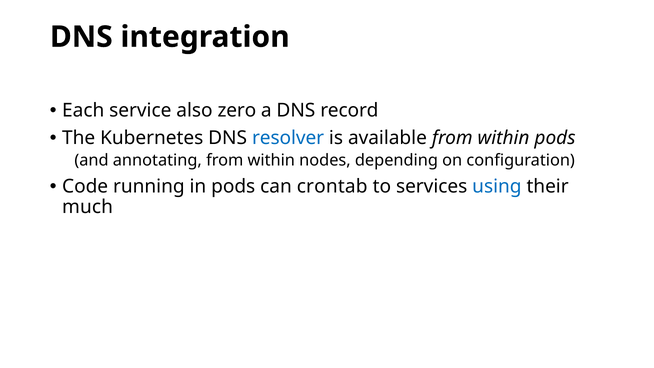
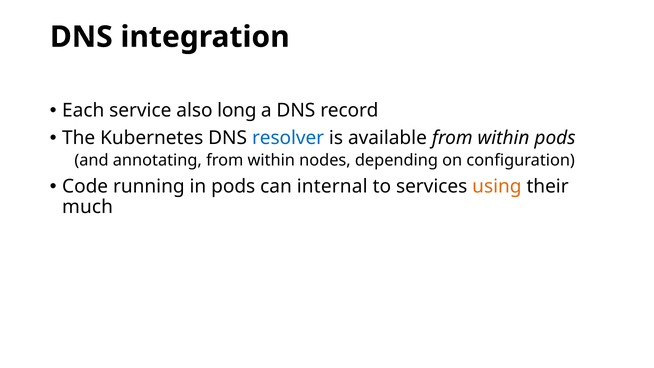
zero: zero -> long
crontab: crontab -> internal
using colour: blue -> orange
